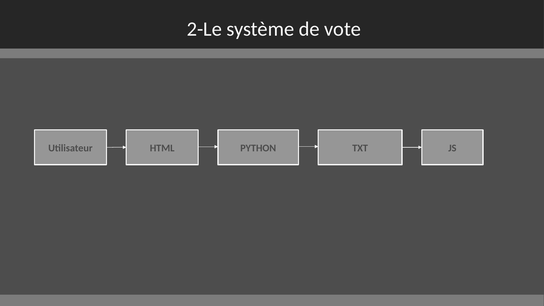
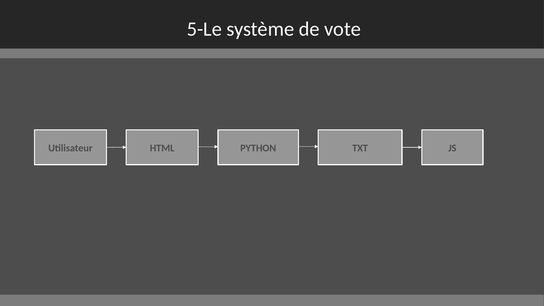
2-Le: 2-Le -> 5-Le
